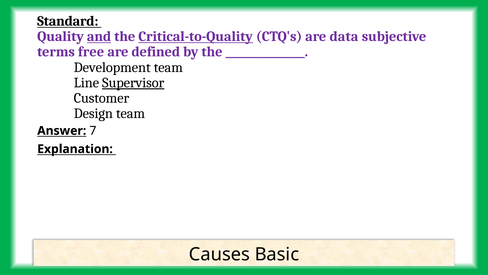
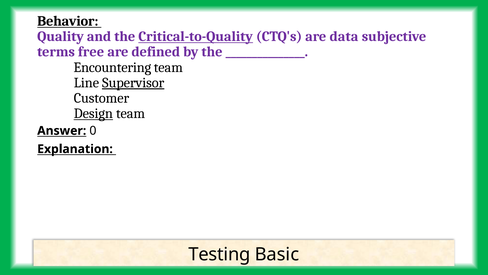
Standard: Standard -> Behavior
and underline: present -> none
Development: Development -> Encountering
Design underline: none -> present
7: 7 -> 0
Causes: Causes -> Testing
